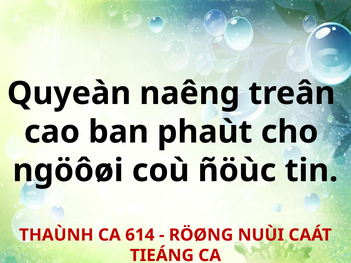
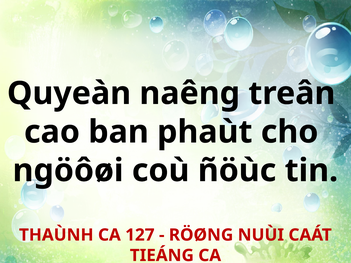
614: 614 -> 127
